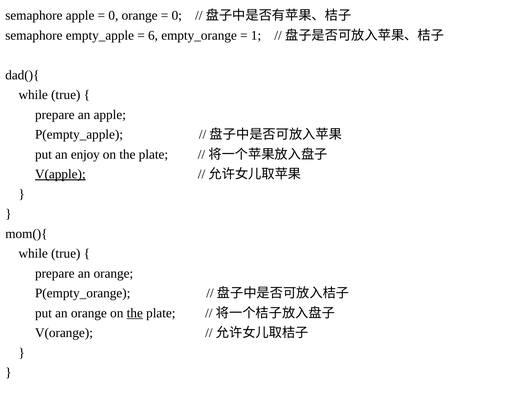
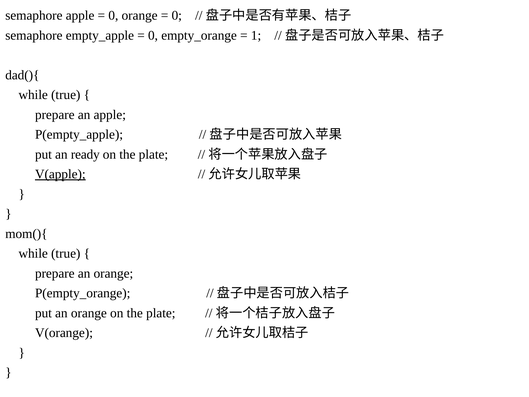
6 at (153, 35): 6 -> 0
enjoy: enjoy -> ready
the at (135, 313) underline: present -> none
